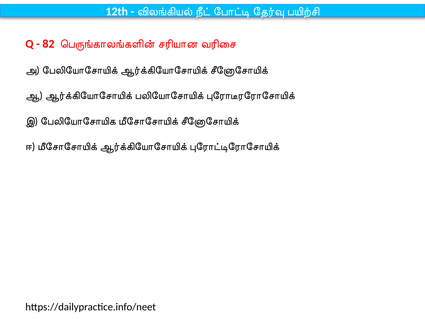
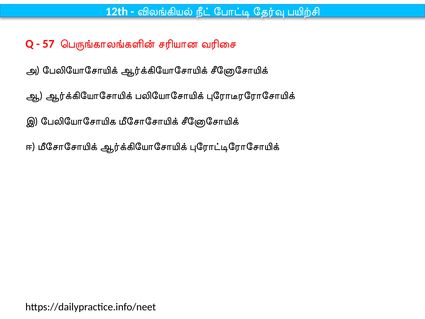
82: 82 -> 57
